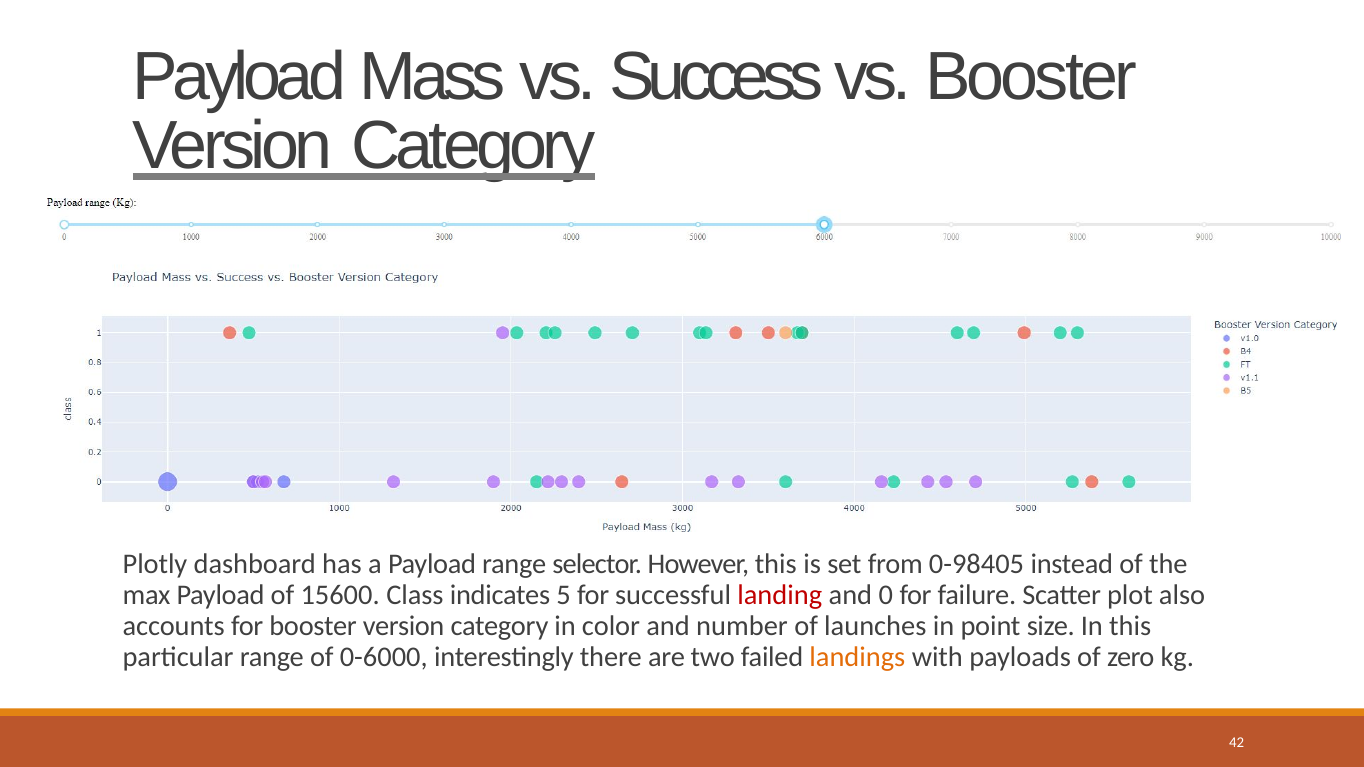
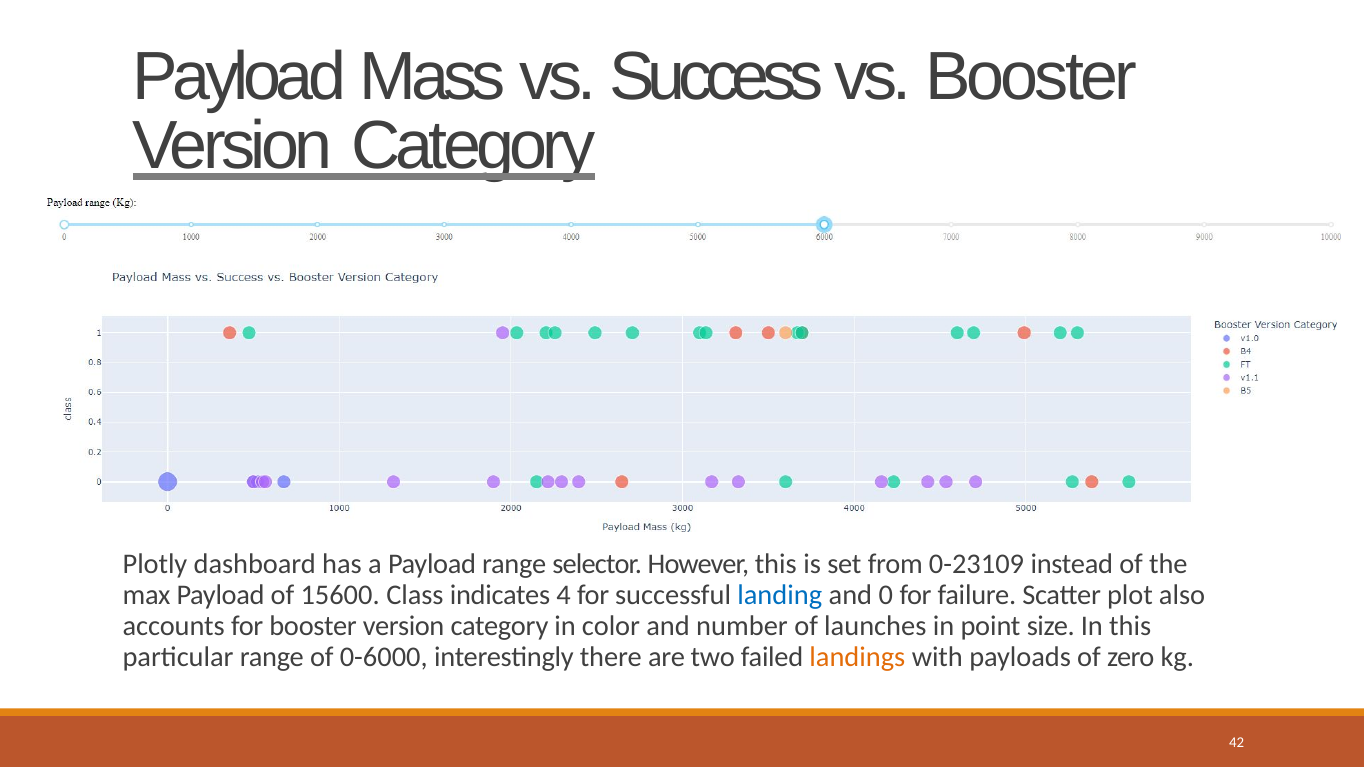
0-98405: 0-98405 -> 0-23109
5: 5 -> 4
landing colour: red -> blue
